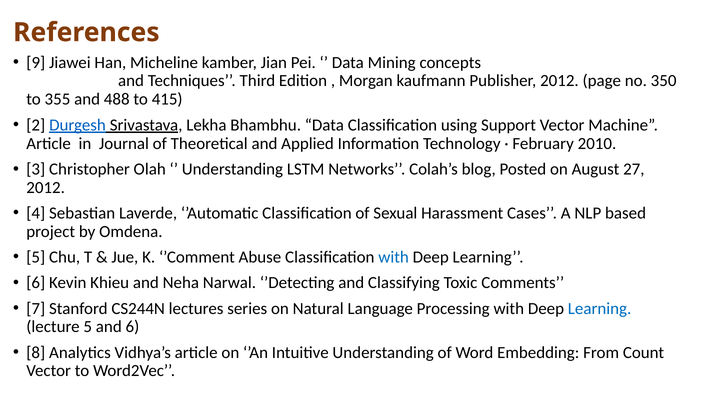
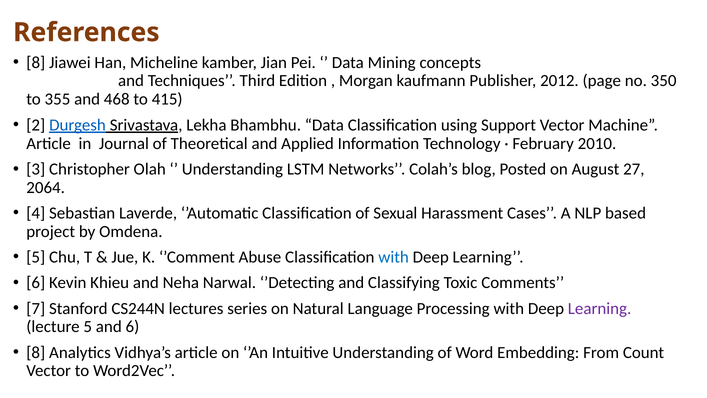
9 at (36, 62): 9 -> 8
488: 488 -> 468
2012 at (46, 187): 2012 -> 2064
Learning at (600, 308) colour: blue -> purple
